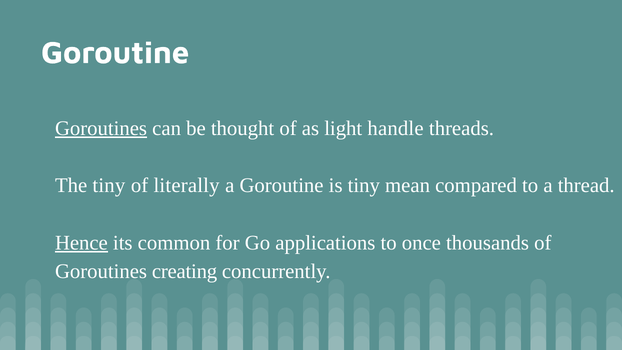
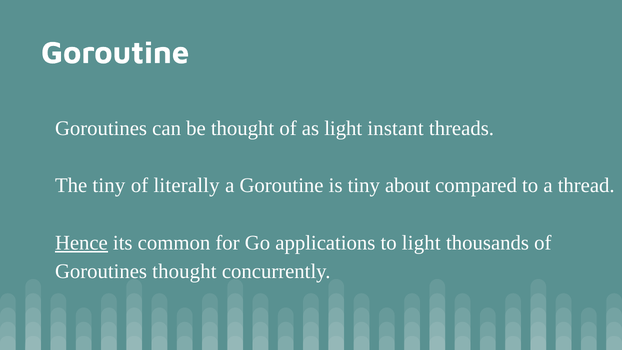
Goroutines at (101, 128) underline: present -> none
handle: handle -> instant
mean: mean -> about
to once: once -> light
Goroutines creating: creating -> thought
